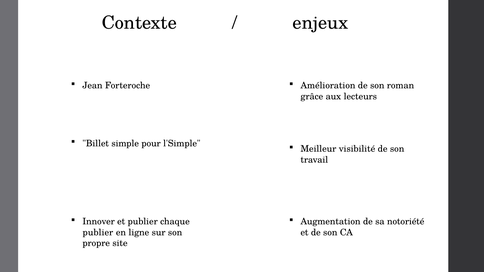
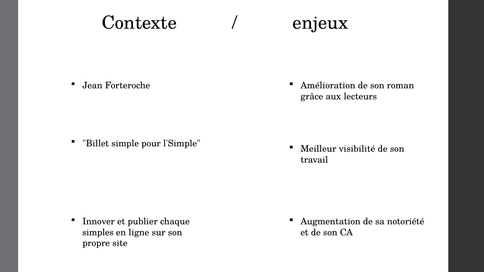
publier at (98, 233): publier -> simples
